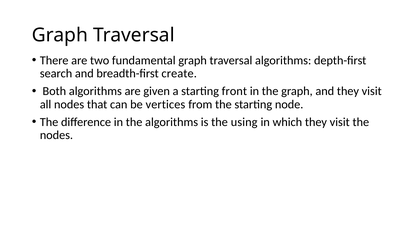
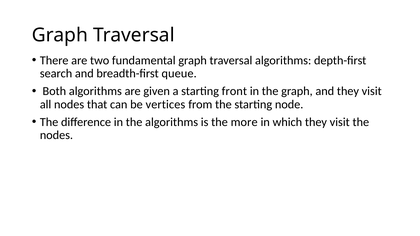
create: create -> queue
using: using -> more
